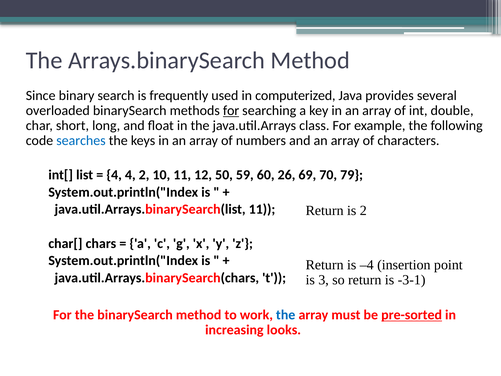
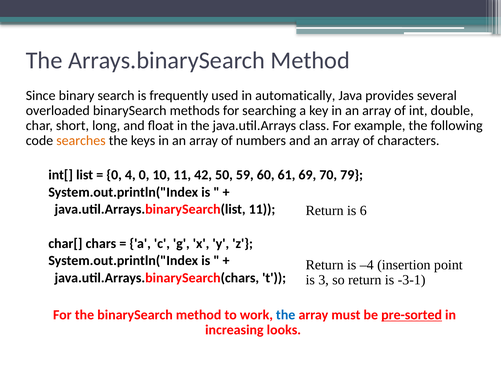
computerized: computerized -> automatically
for at (231, 111) underline: present -> none
searches colour: blue -> orange
4 at (114, 175): 4 -> 0
4 2: 2 -> 0
12: 12 -> 42
26: 26 -> 61
is 2: 2 -> 6
